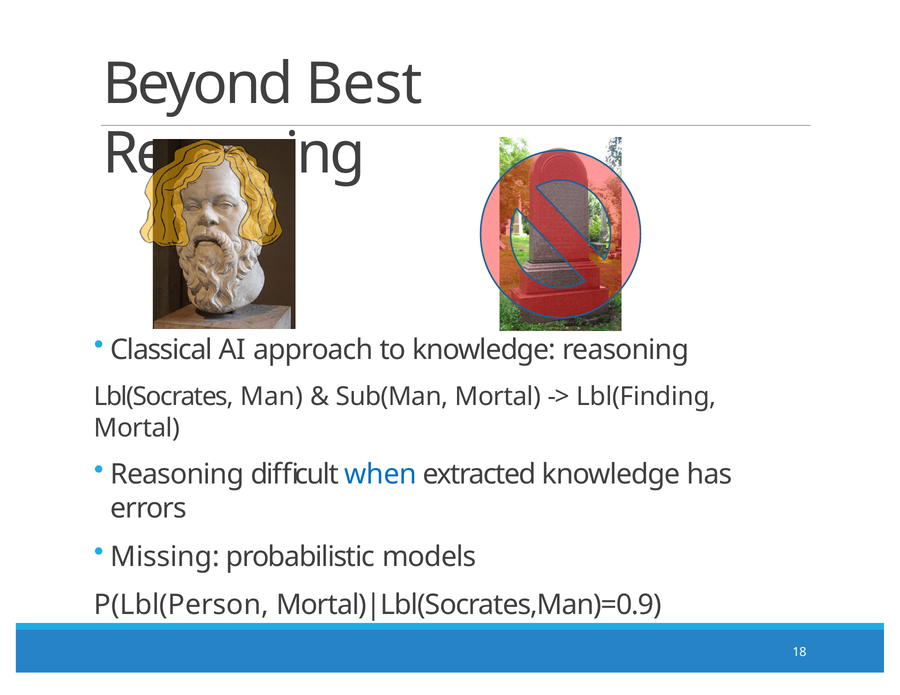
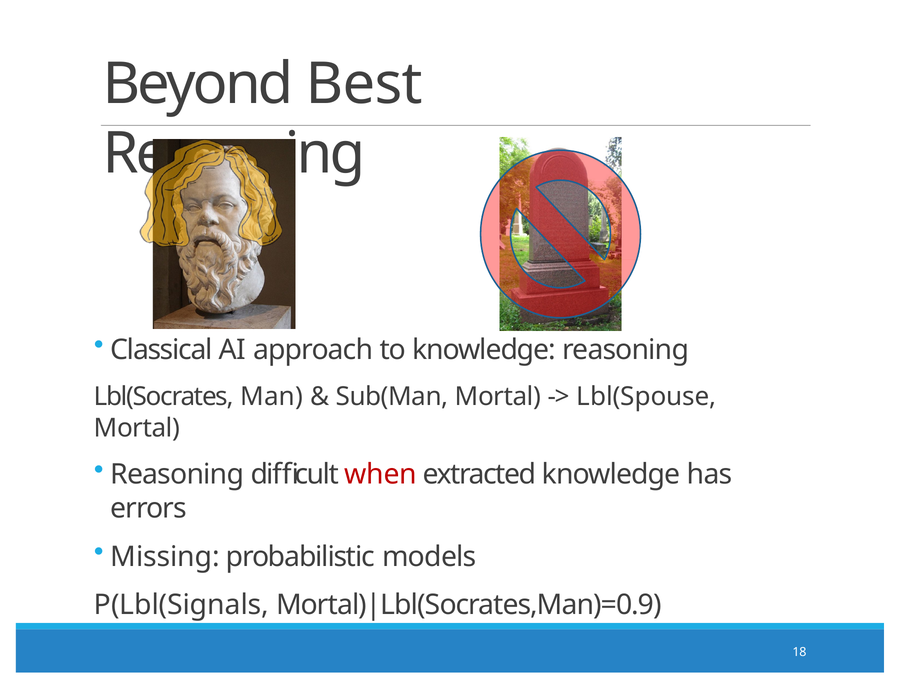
Lbl(Finding: Lbl(Finding -> Lbl(Spouse
when colour: blue -> red
P(Lbl(Person: P(Lbl(Person -> P(Lbl(Signals
